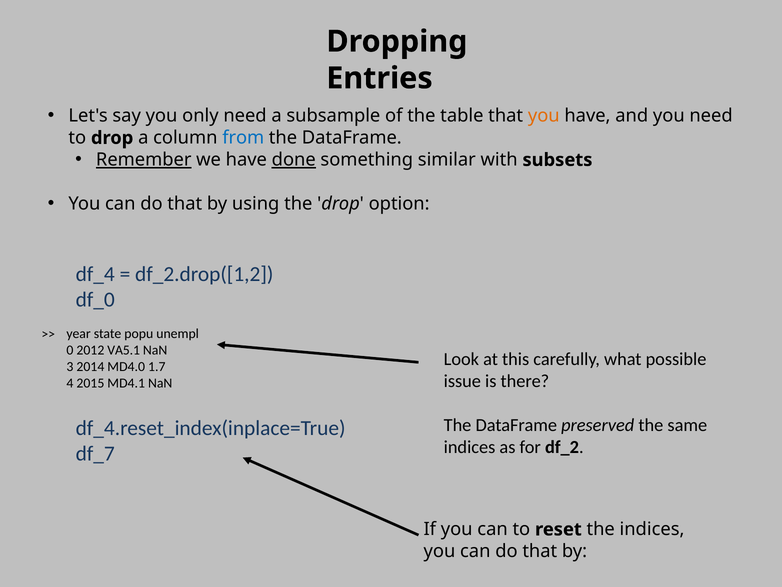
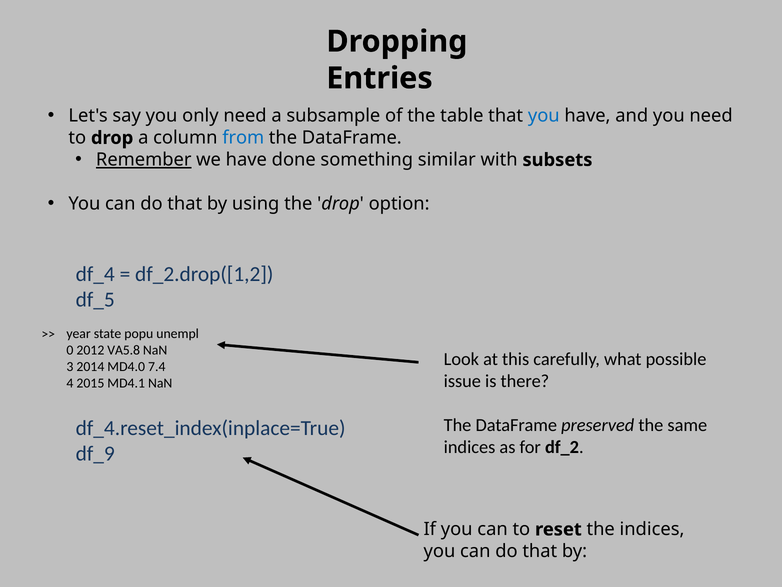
you at (544, 116) colour: orange -> blue
done underline: present -> none
df_0: df_0 -> df_5
VA5.1: VA5.1 -> VA5.8
1.7: 1.7 -> 7.4
df_7: df_7 -> df_9
